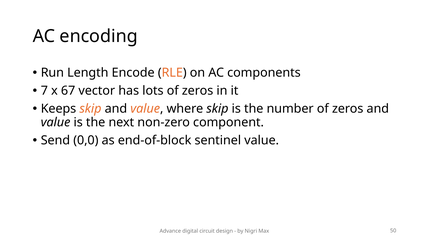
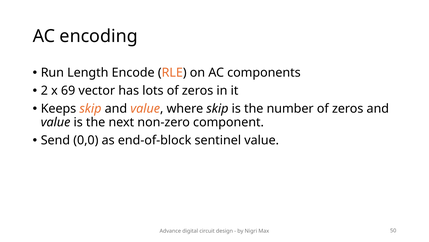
7: 7 -> 2
67: 67 -> 69
